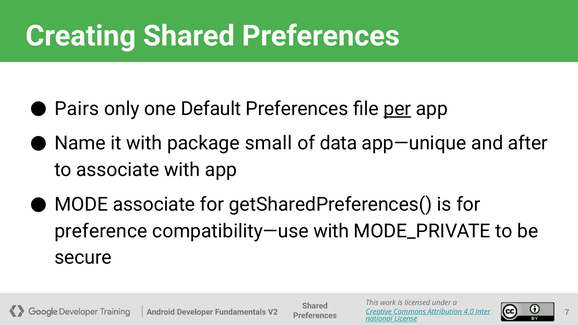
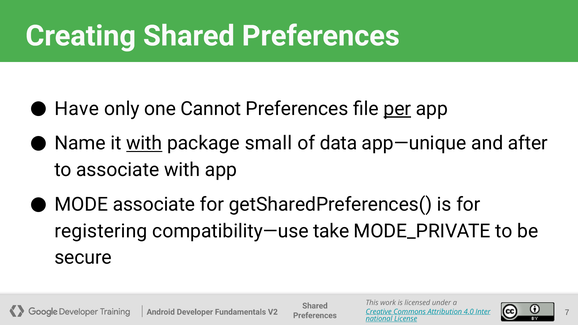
Pairs: Pairs -> Have
Default: Default -> Cannot
with at (144, 143) underline: none -> present
preference: preference -> registering
compatibility—use with: with -> take
